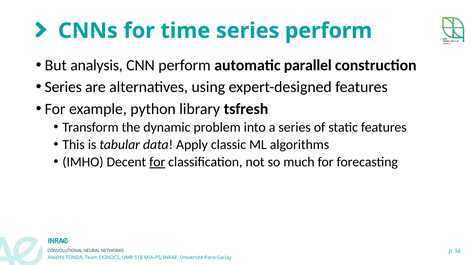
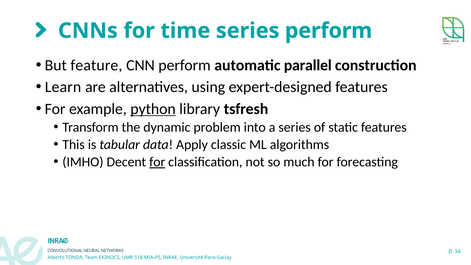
analysis: analysis -> feature
Series at (63, 87): Series -> Learn
python underline: none -> present
